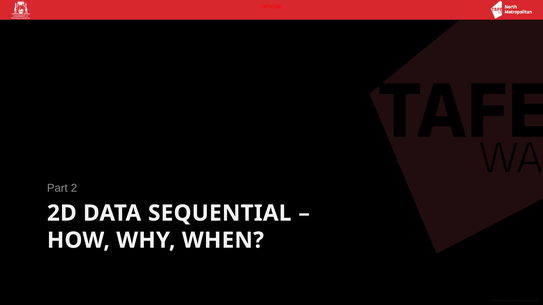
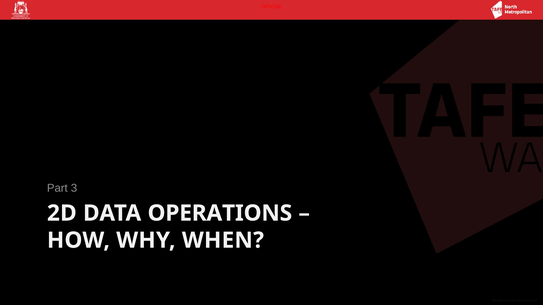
2: 2 -> 3
SEQUENTIAL: SEQUENTIAL -> OPERATIONS
